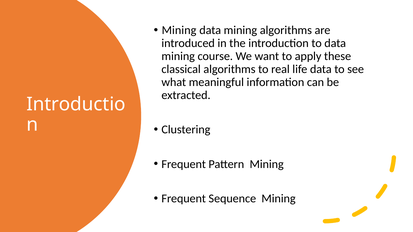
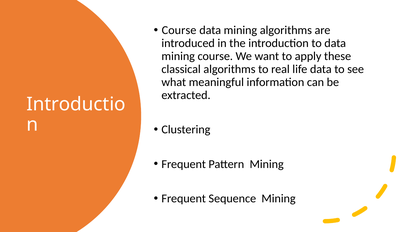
Mining at (179, 30): Mining -> Course
